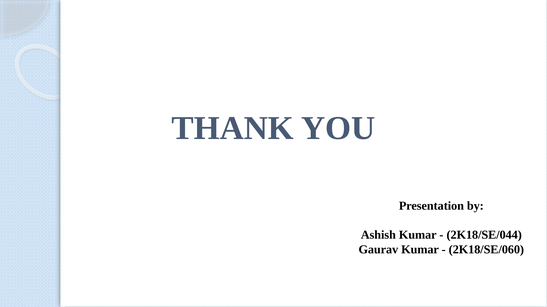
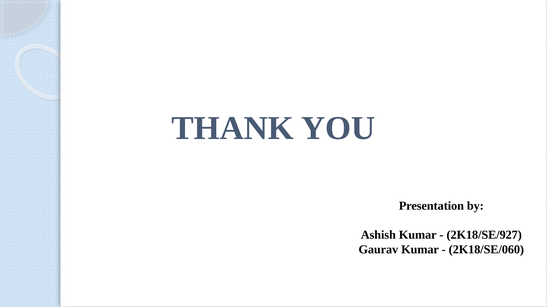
2K18/SE/044: 2K18/SE/044 -> 2K18/SE/927
